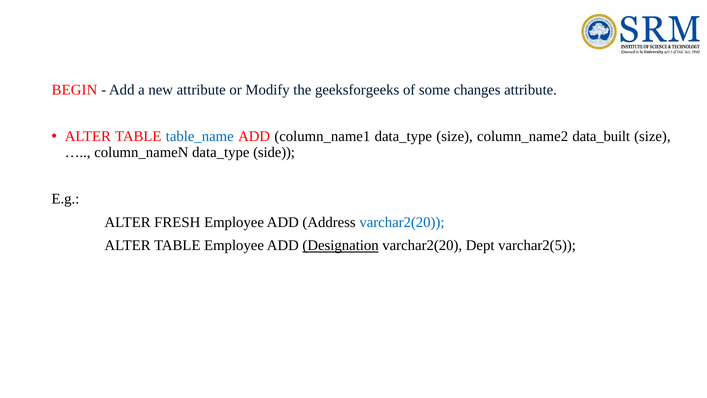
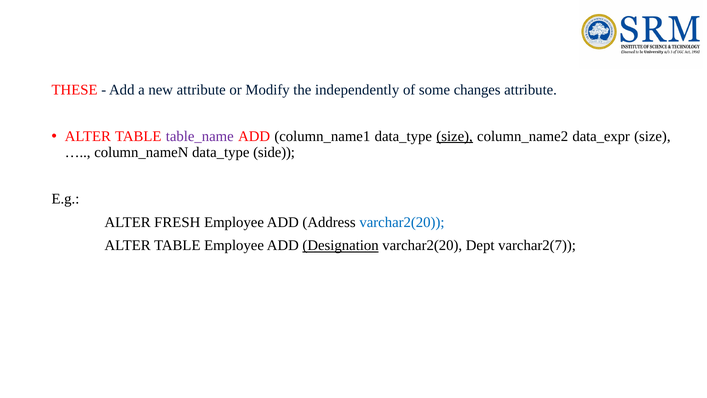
BEGIN: BEGIN -> THESE
geeksforgeeks: geeksforgeeks -> independently
table_name colour: blue -> purple
size at (455, 136) underline: none -> present
data_built: data_built -> data_expr
varchar2(5: varchar2(5 -> varchar2(7
